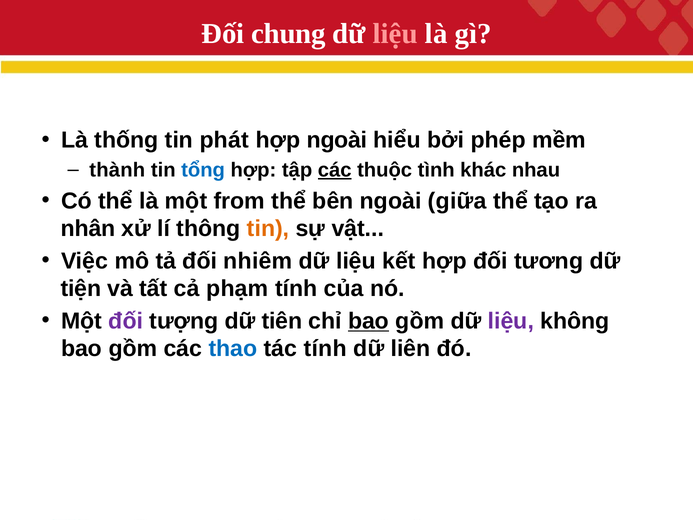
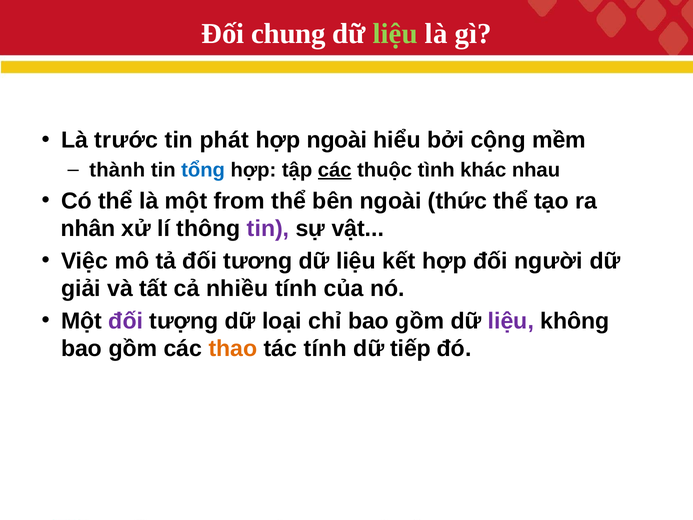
liệu at (395, 34) colour: pink -> light green
thống: thống -> trước
phép: phép -> cộng
giữa: giữa -> thức
tin at (268, 229) colour: orange -> purple
nhiêm: nhiêm -> tương
tương: tương -> người
tiện: tiện -> giải
phạm: phạm -> nhiều
tiên: tiên -> loại
bao at (369, 321) underline: present -> none
thao colour: blue -> orange
liên: liên -> tiếp
